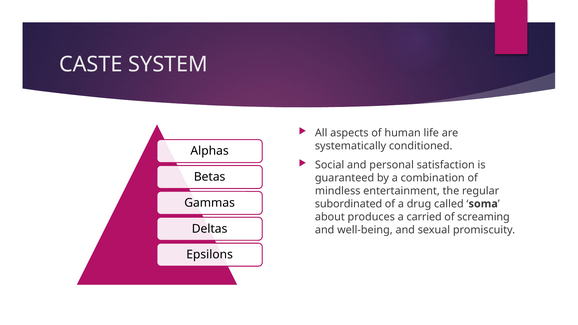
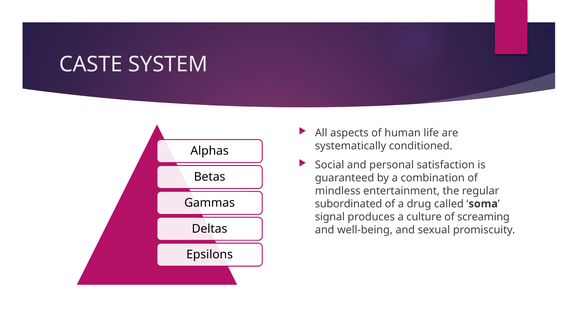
about: about -> signal
carried: carried -> culture
